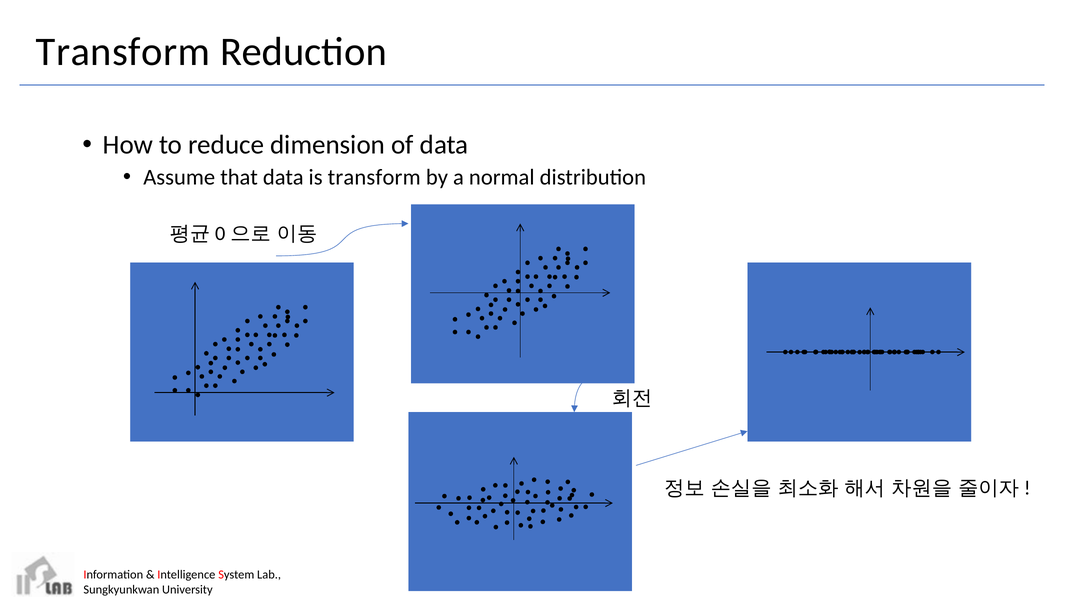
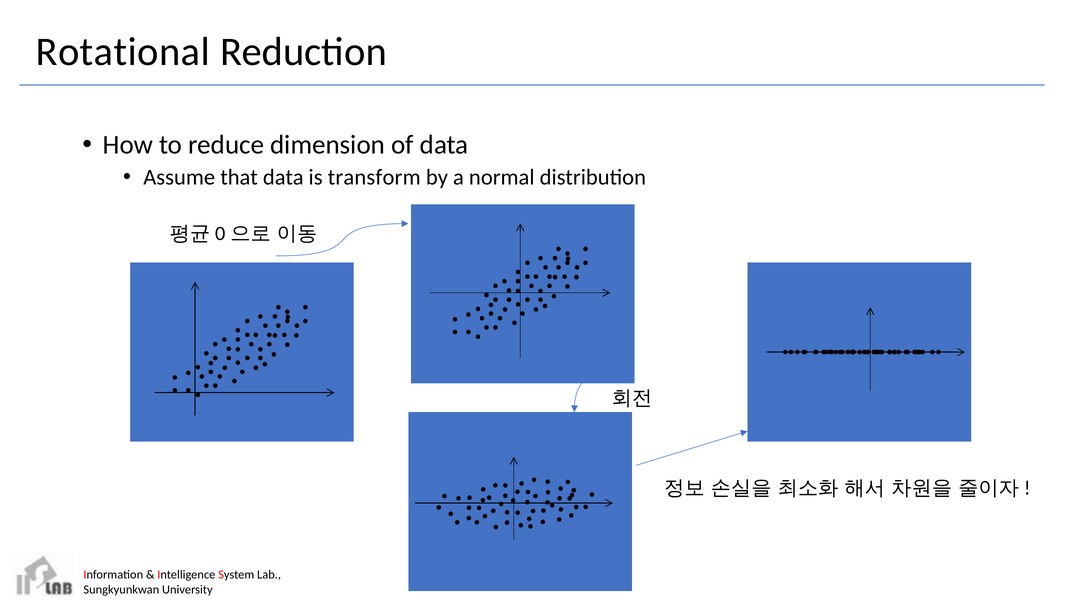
Transform at (123, 52): Transform -> Rotational
